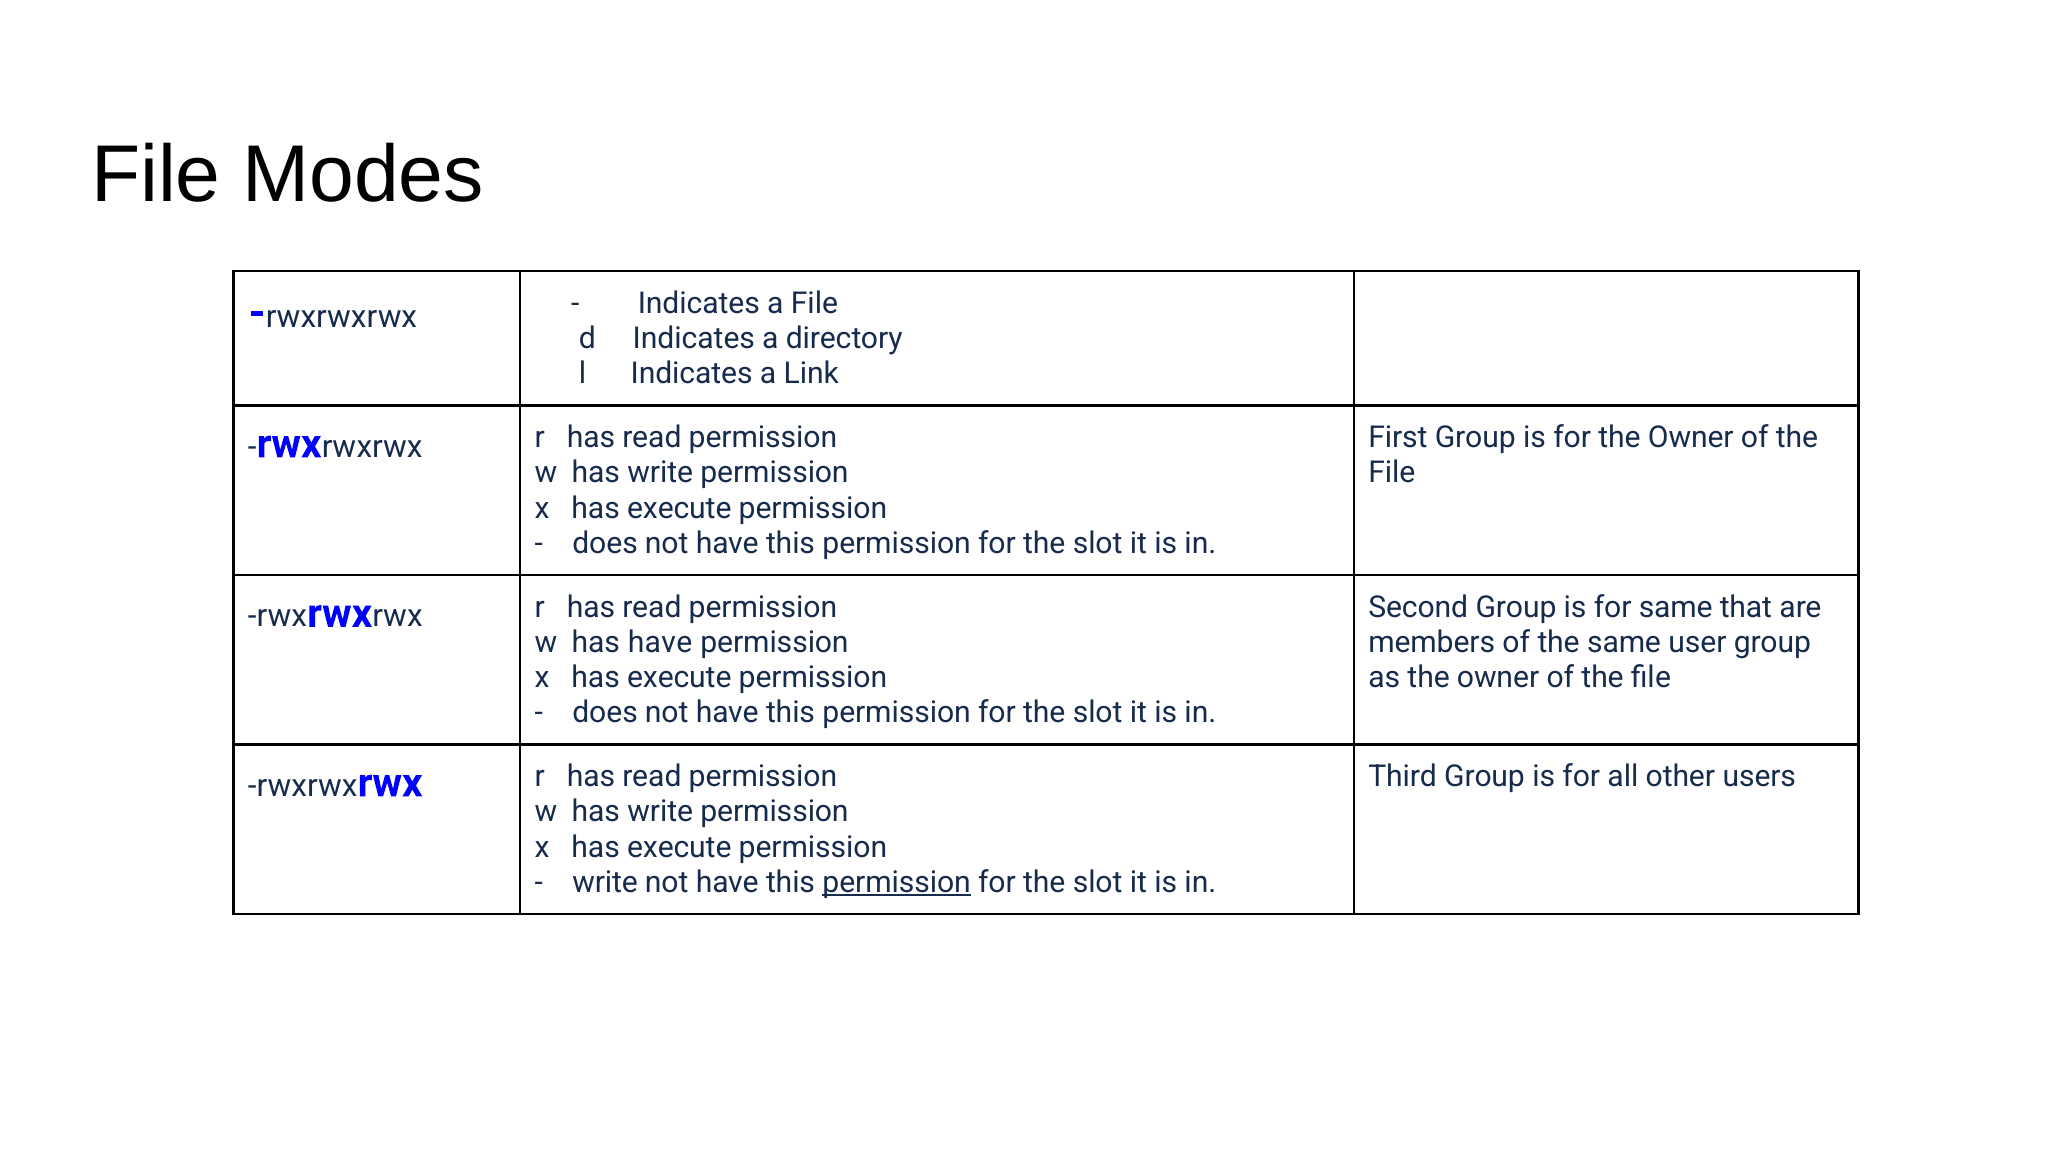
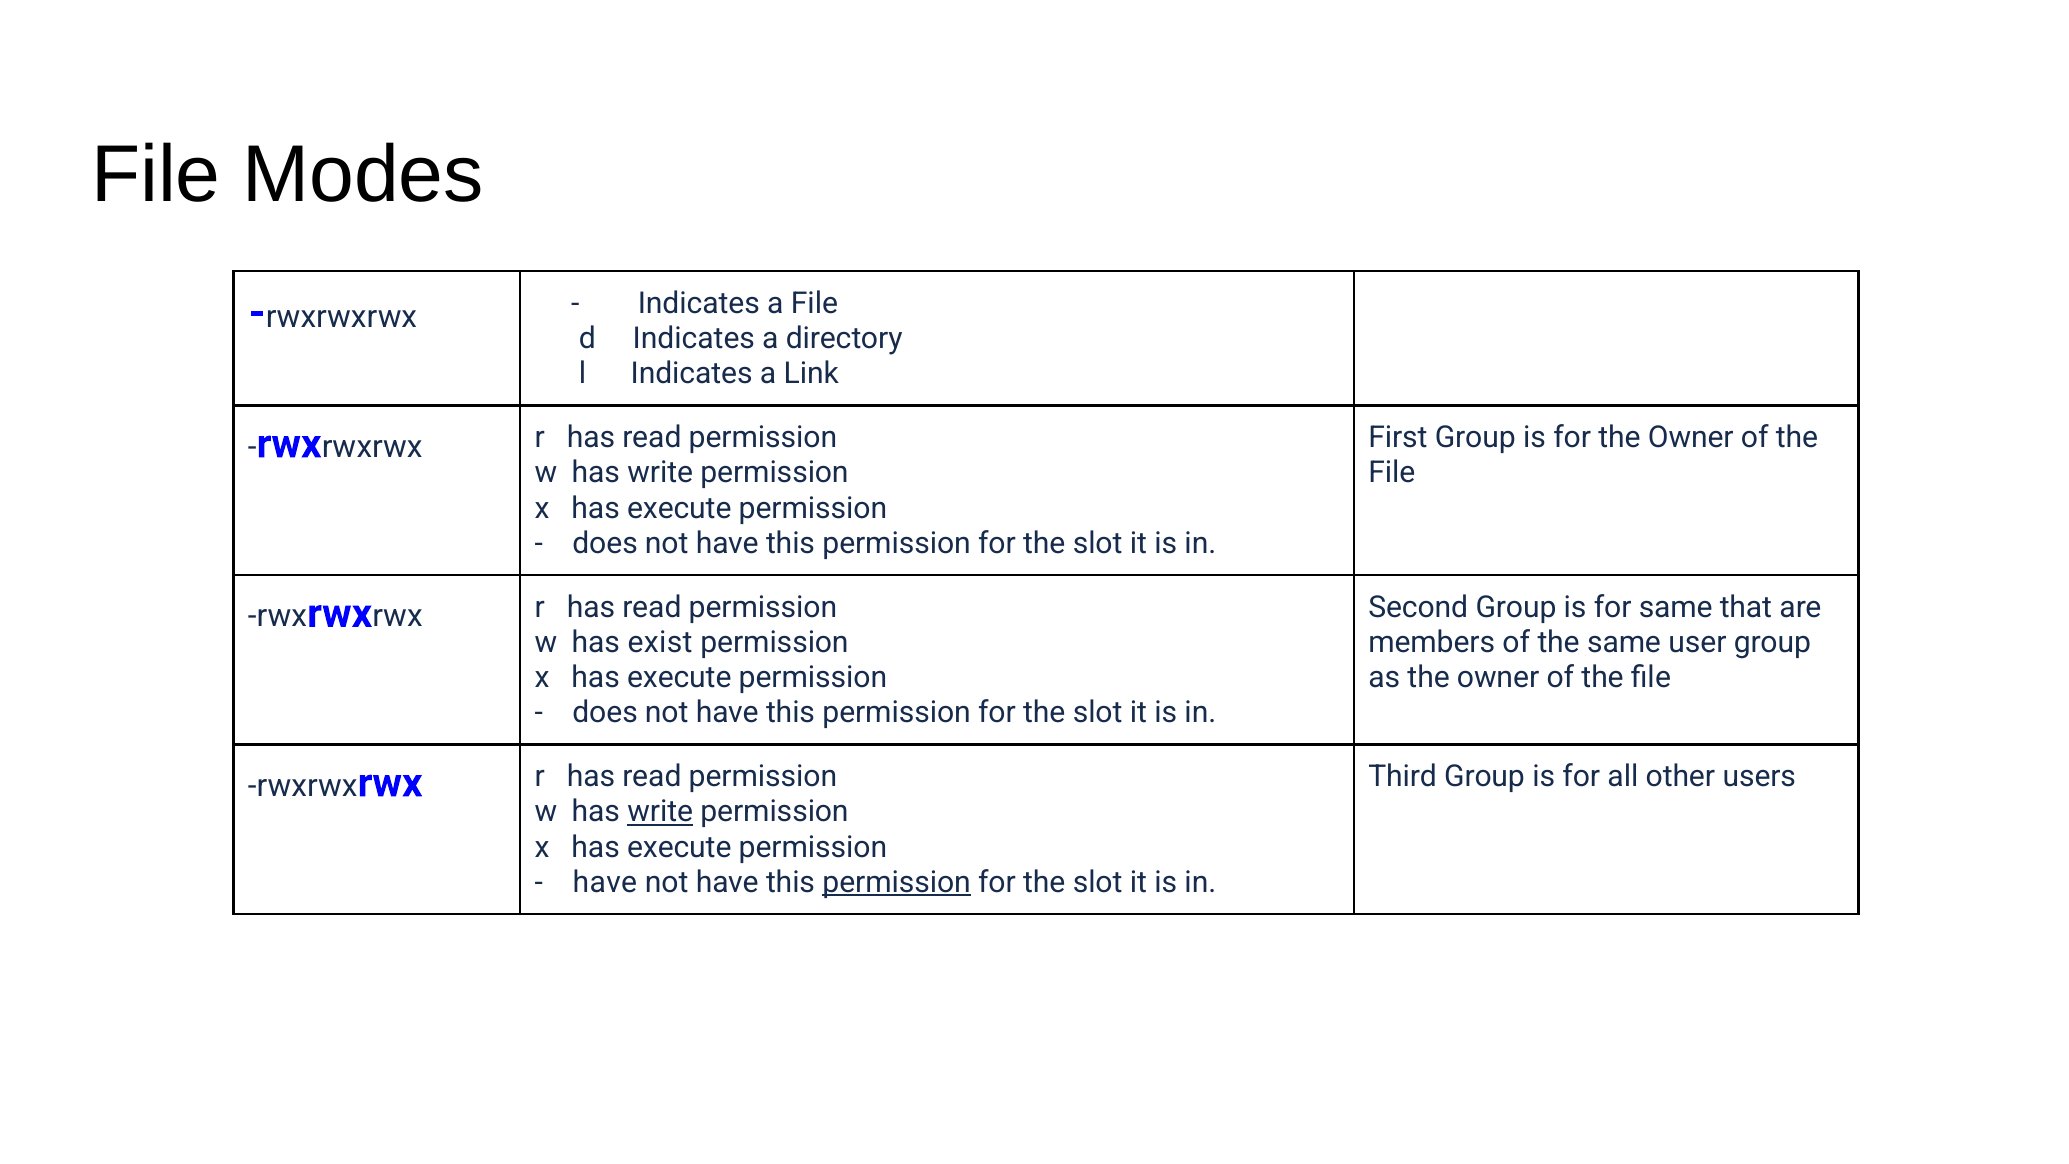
has have: have -> exist
write at (660, 812) underline: none -> present
write at (605, 882): write -> have
